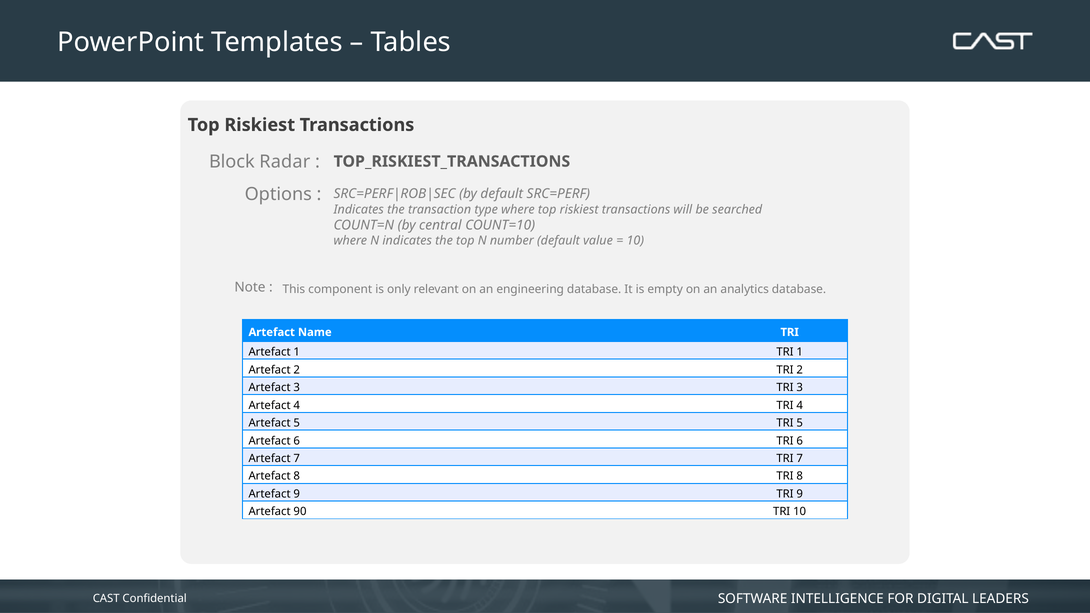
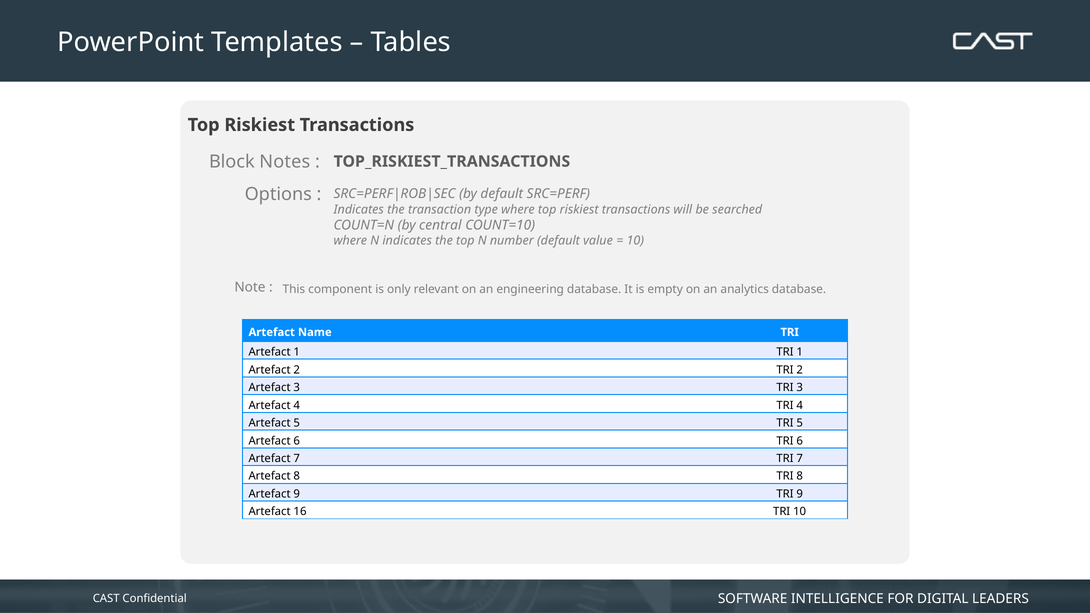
Radar: Radar -> Notes
90: 90 -> 16
